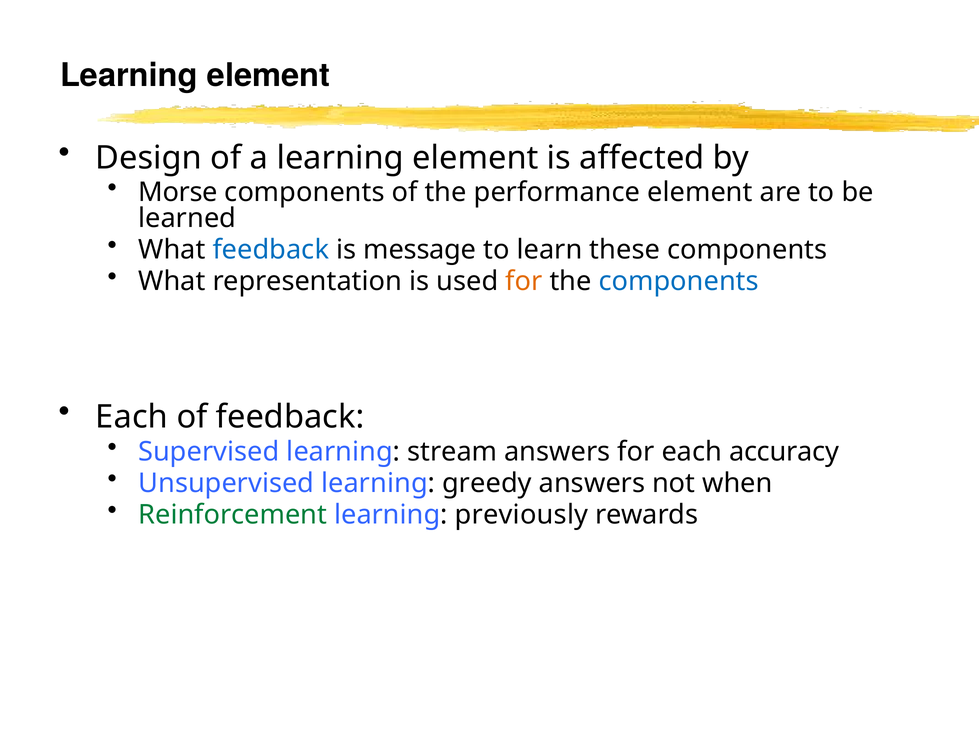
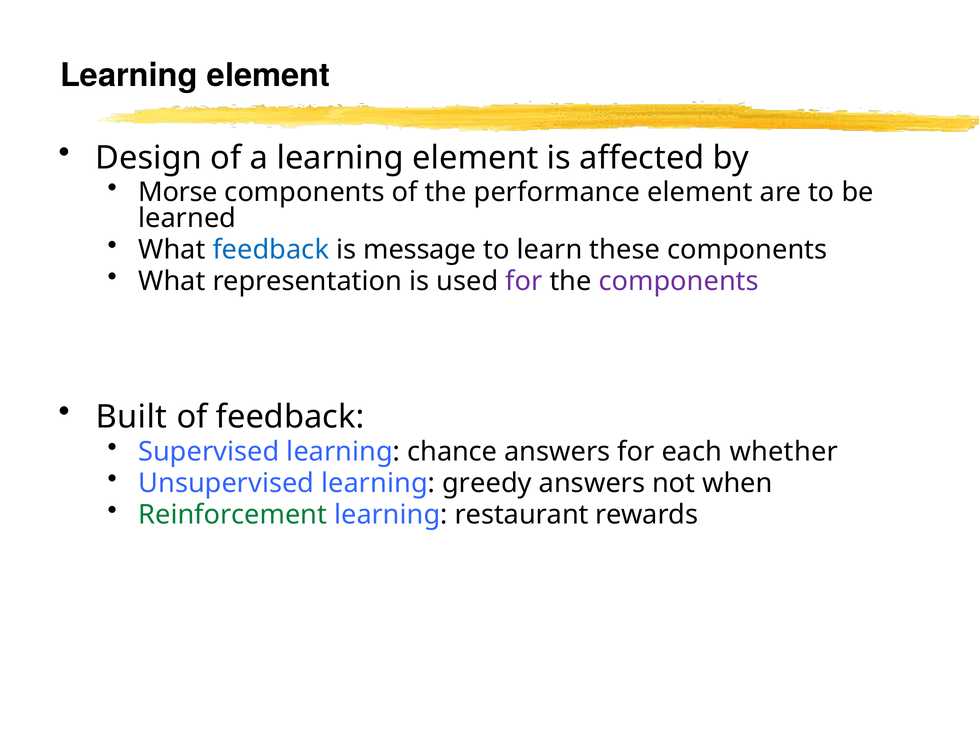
for at (524, 282) colour: orange -> purple
components at (679, 282) colour: blue -> purple
Each at (132, 417): Each -> Built
stream: stream -> chance
accuracy: accuracy -> whether
previously: previously -> restaurant
